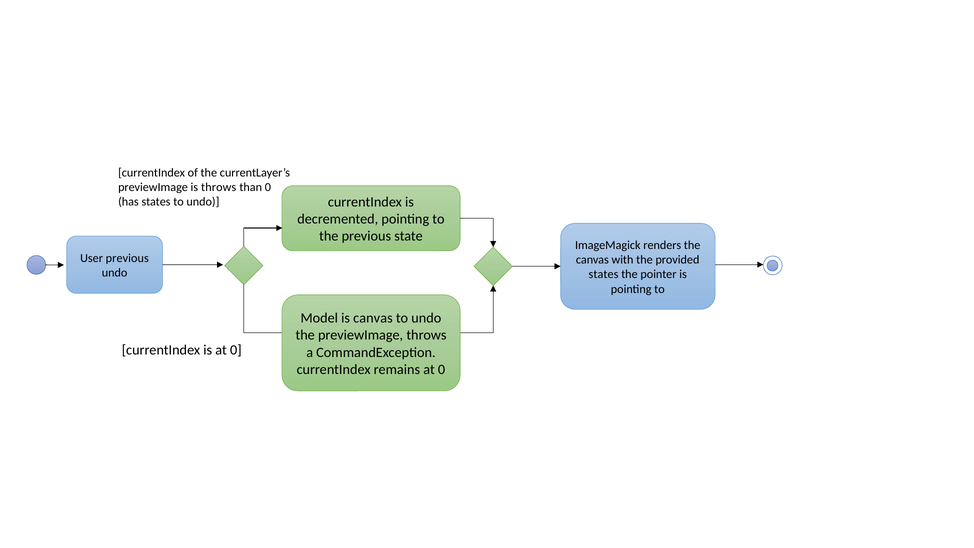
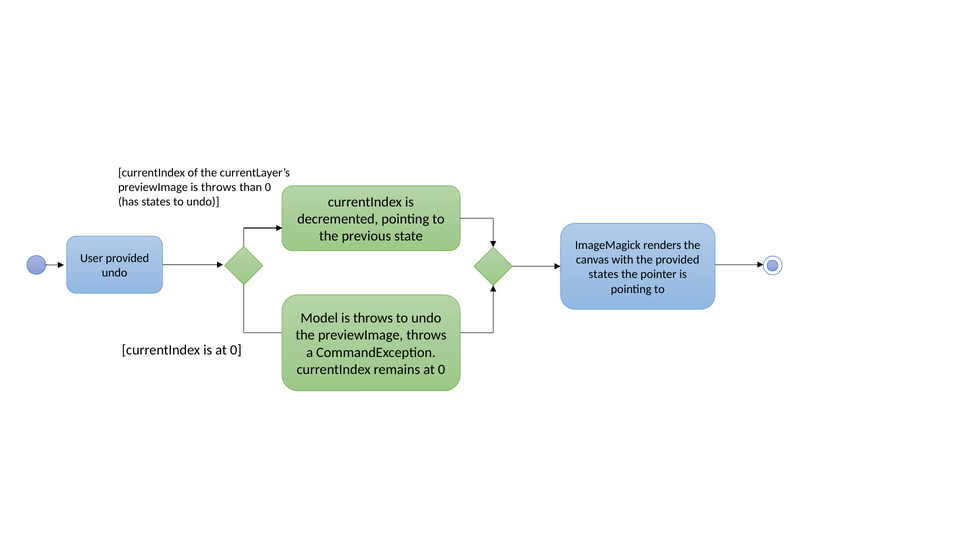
User previous: previous -> provided
Model is canvas: canvas -> throws
